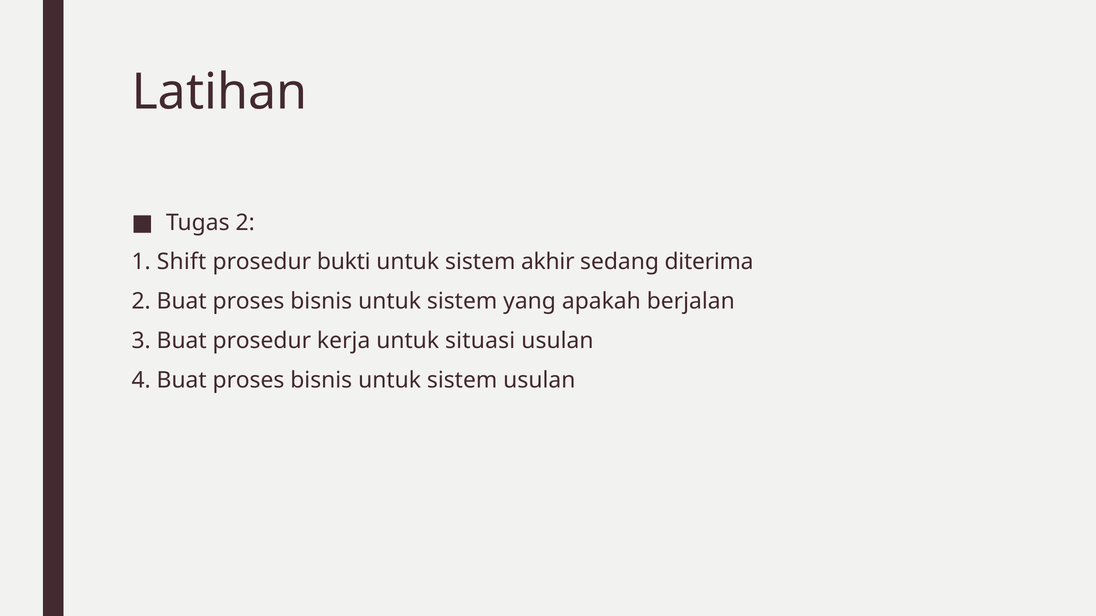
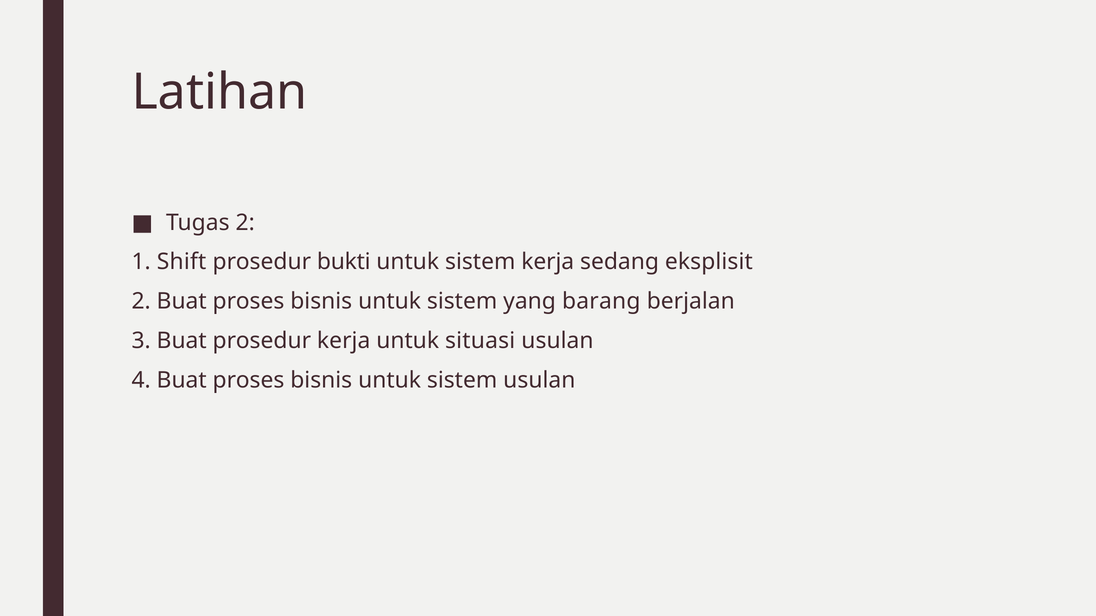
sistem akhir: akhir -> kerja
diterima: diterima -> eksplisit
apakah: apakah -> barang
